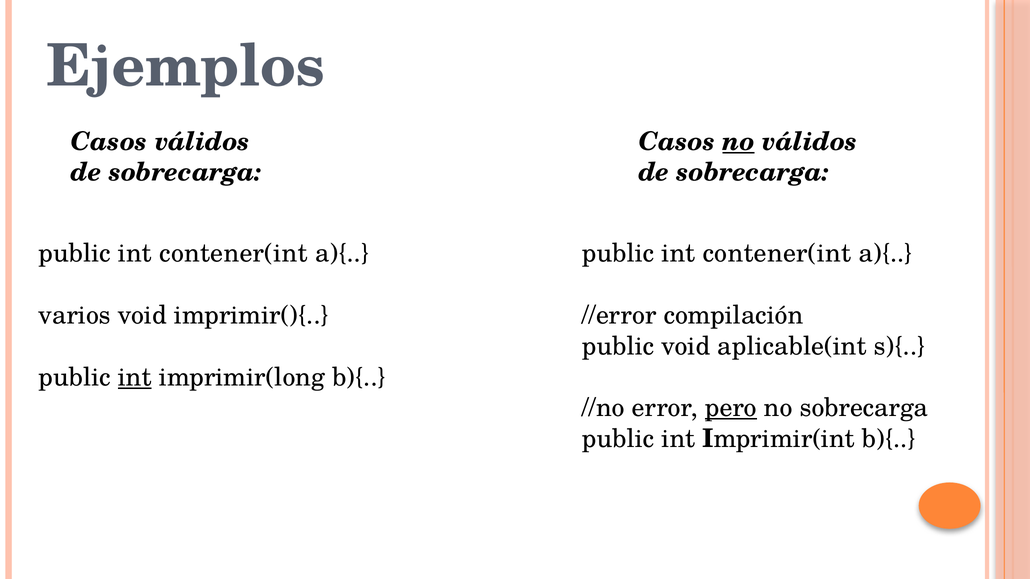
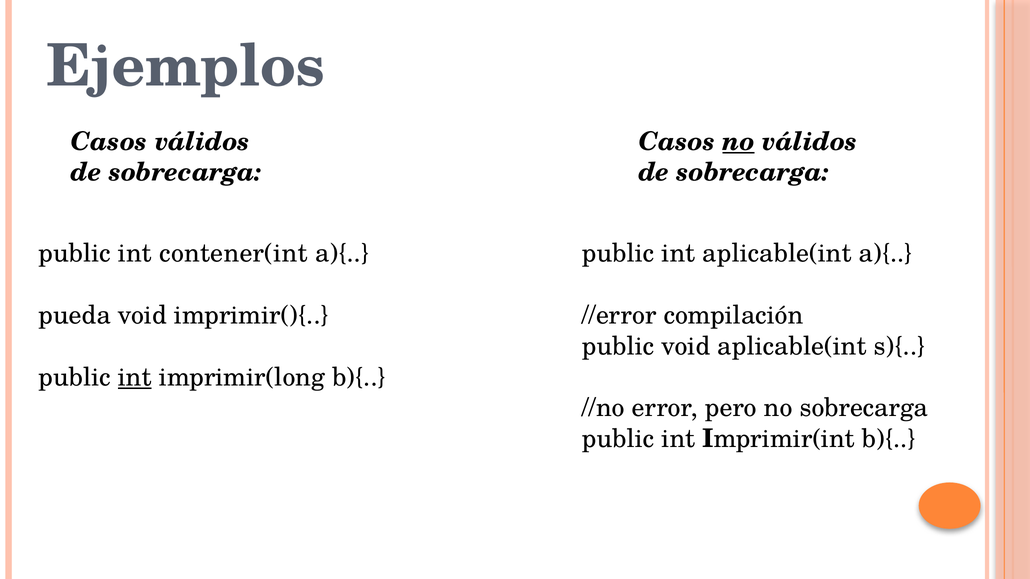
contener(int at (777, 254): contener(int -> aplicable(int
varios: varios -> pueda
pero underline: present -> none
